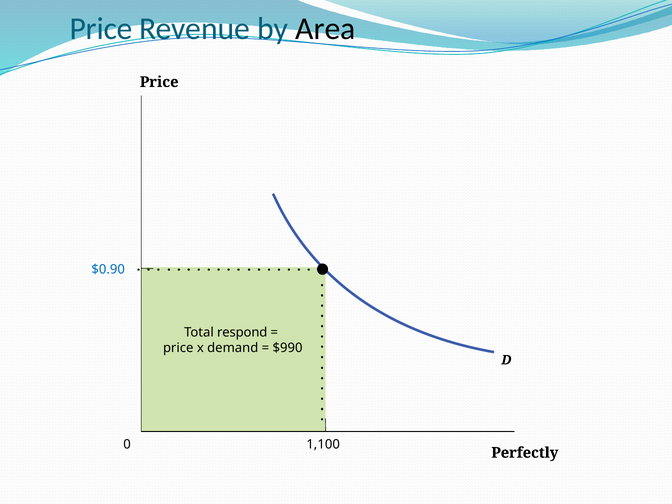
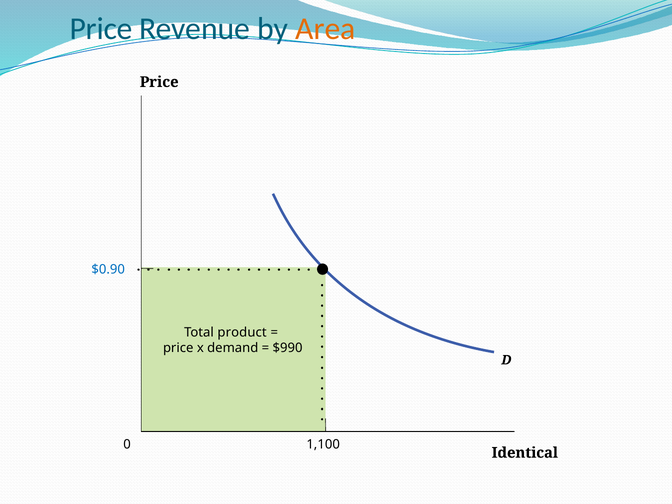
Area colour: black -> orange
respond: respond -> product
Perfectly: Perfectly -> Identical
